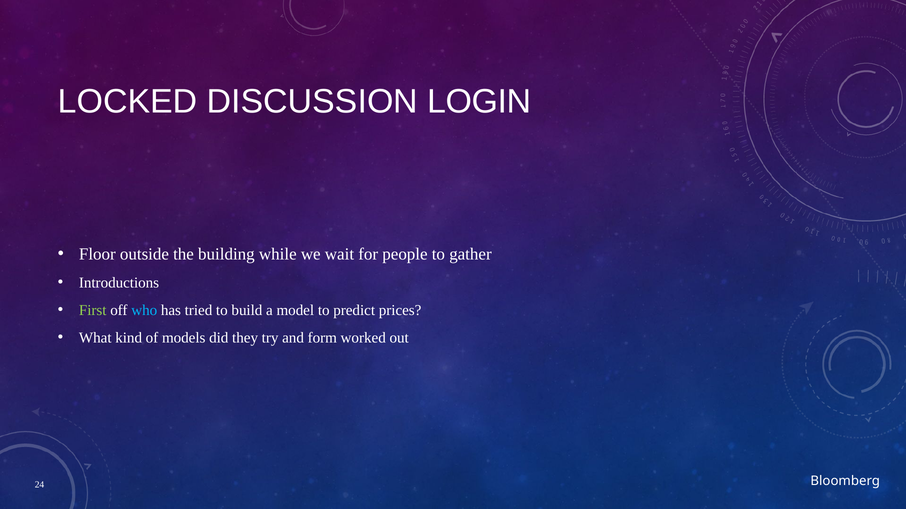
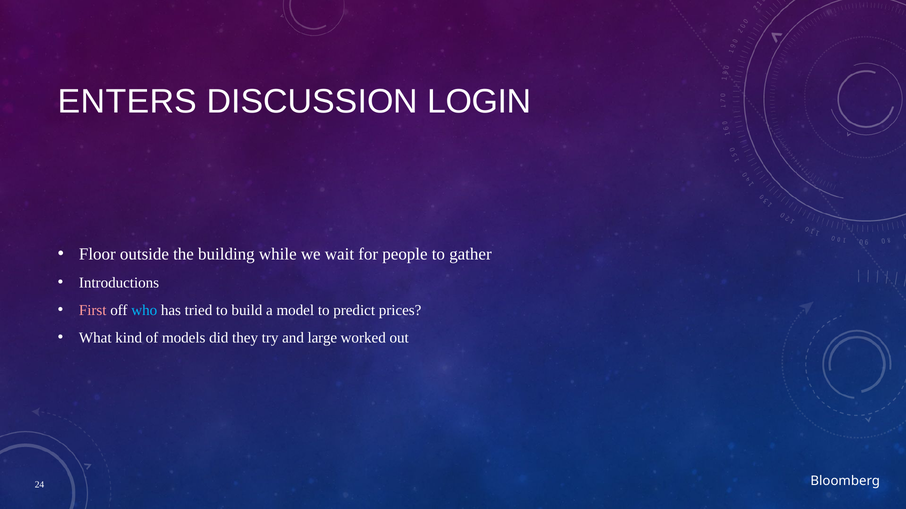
LOCKED: LOCKED -> ENTERS
First colour: light green -> pink
form: form -> large
